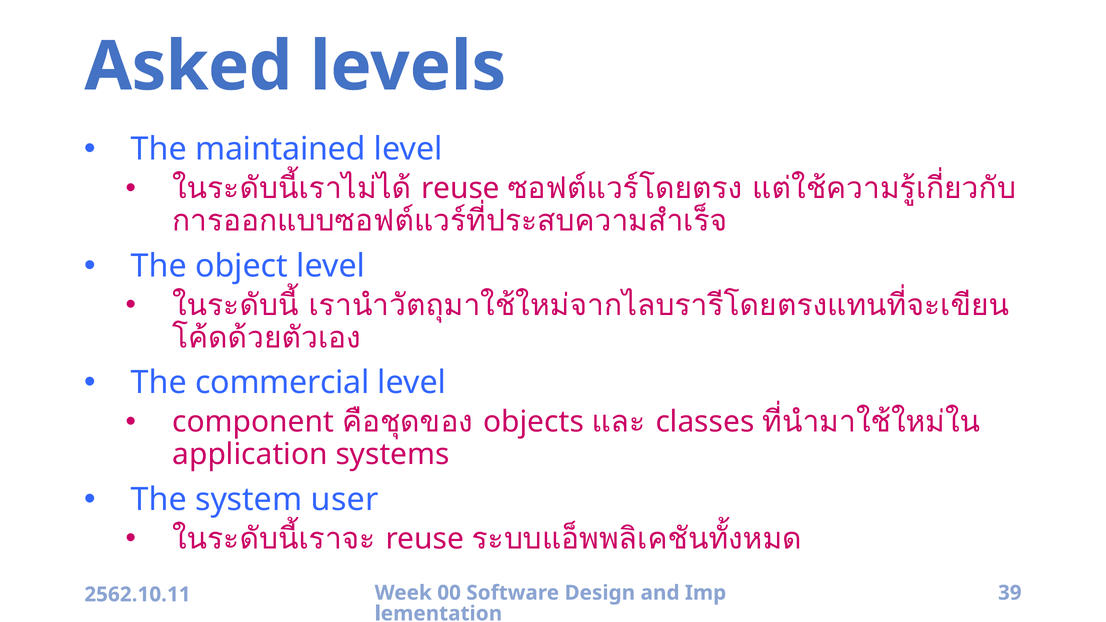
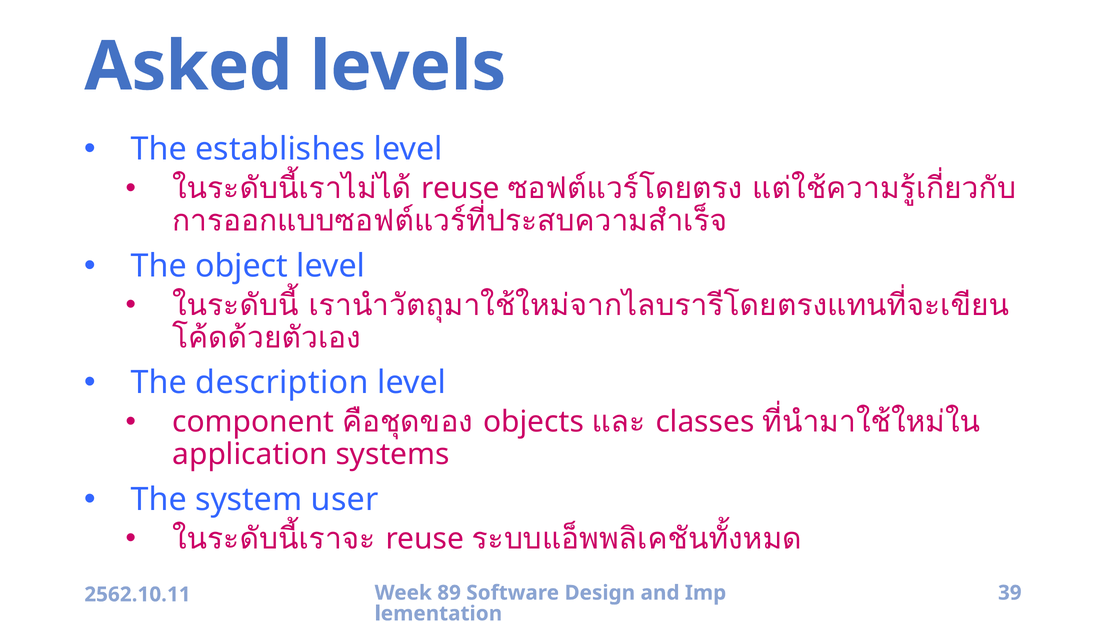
maintained: maintained -> establishes
commercial: commercial -> description
00: 00 -> 89
